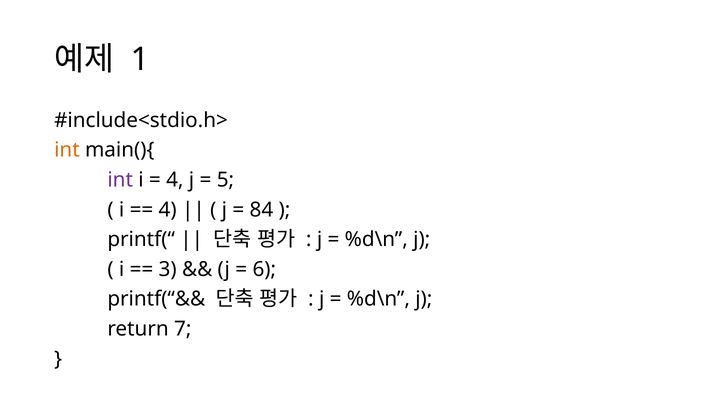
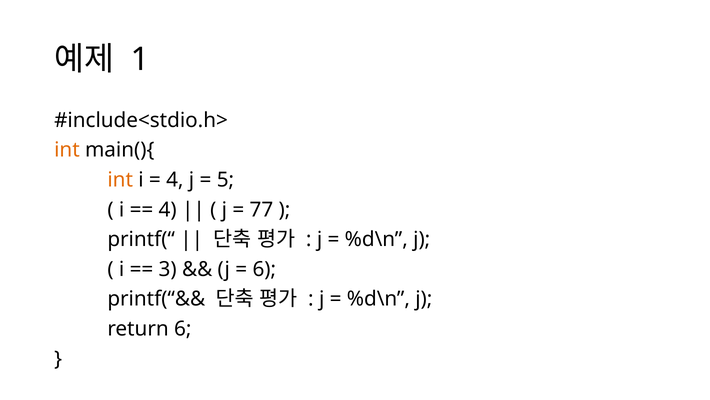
int at (120, 180) colour: purple -> orange
84: 84 -> 77
return 7: 7 -> 6
